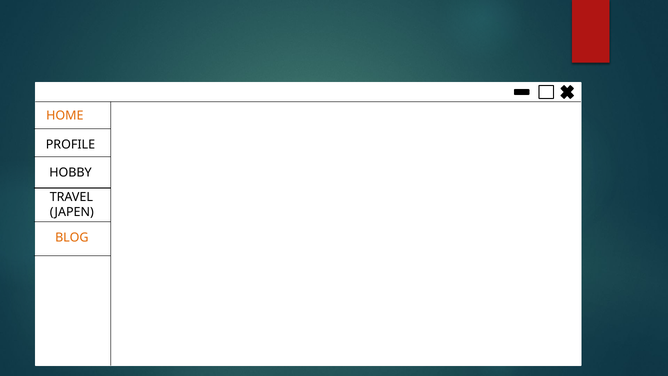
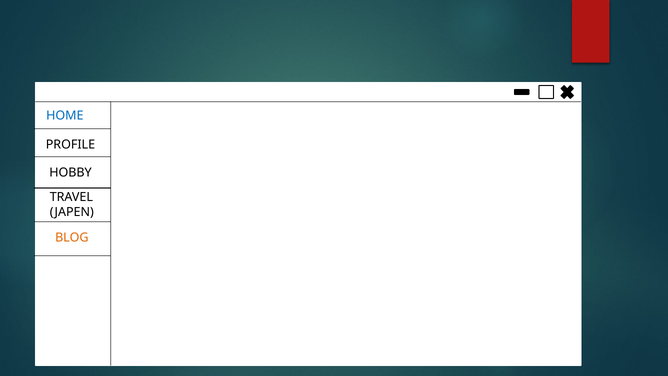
HOME colour: orange -> blue
